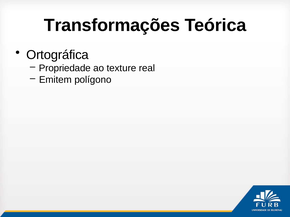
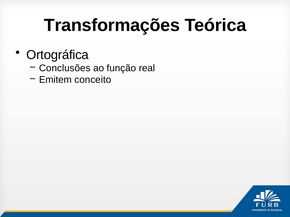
Propriedade: Propriedade -> Conclusões
texture: texture -> função
polígono: polígono -> conceito
